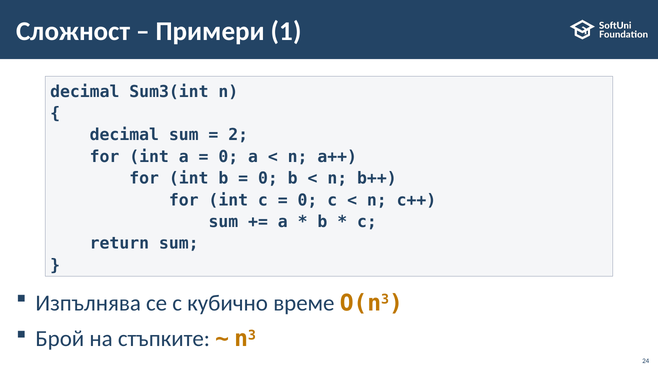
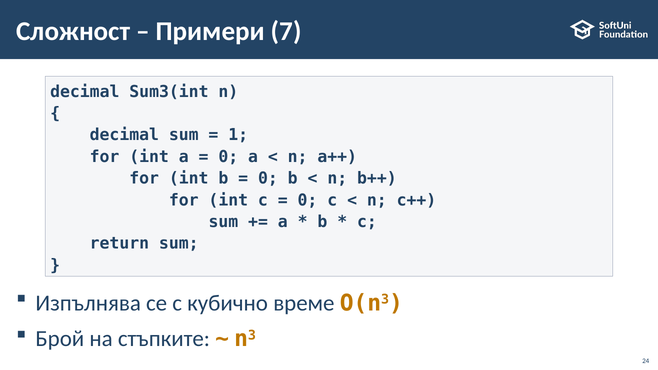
1: 1 -> 7
2: 2 -> 1
